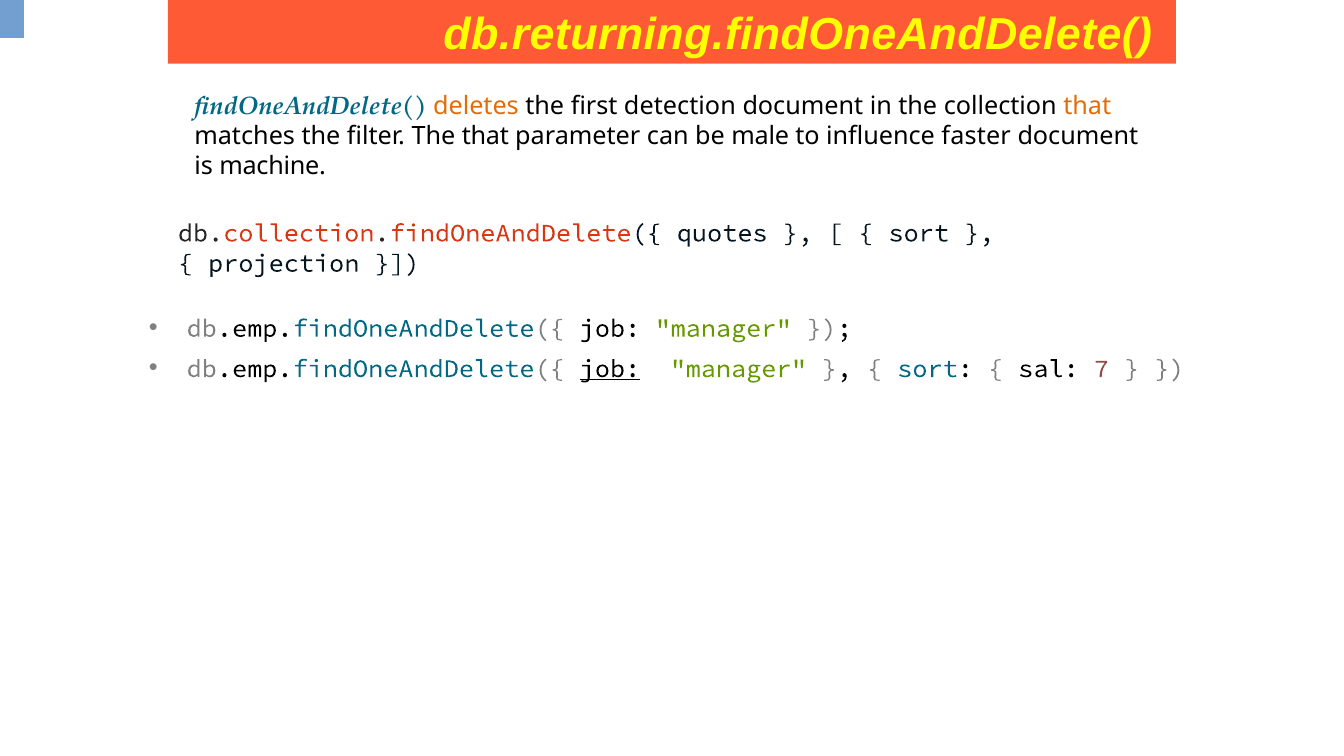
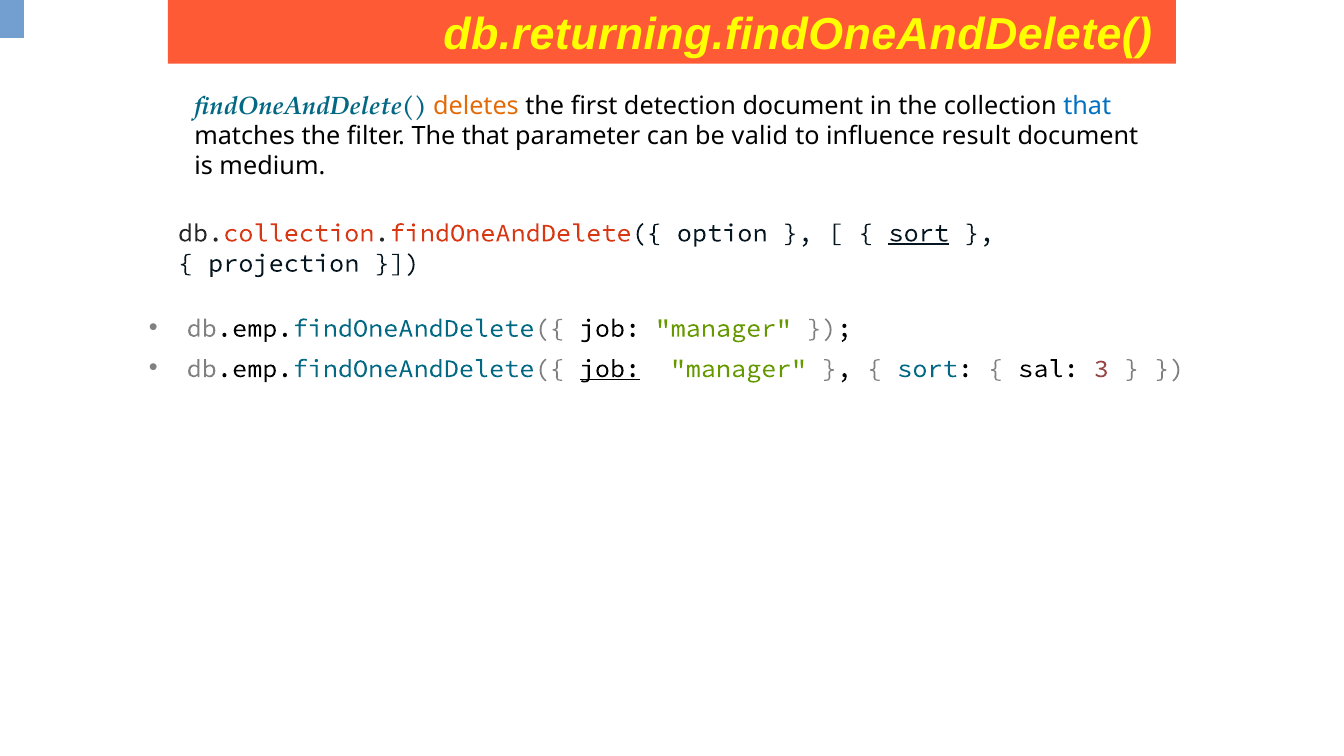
that at (1087, 106) colour: orange -> blue
male: male -> valid
faster: faster -> result
machine: machine -> medium
quotes: quotes -> option
sort at (919, 233) underline: none -> present
7: 7 -> 3
